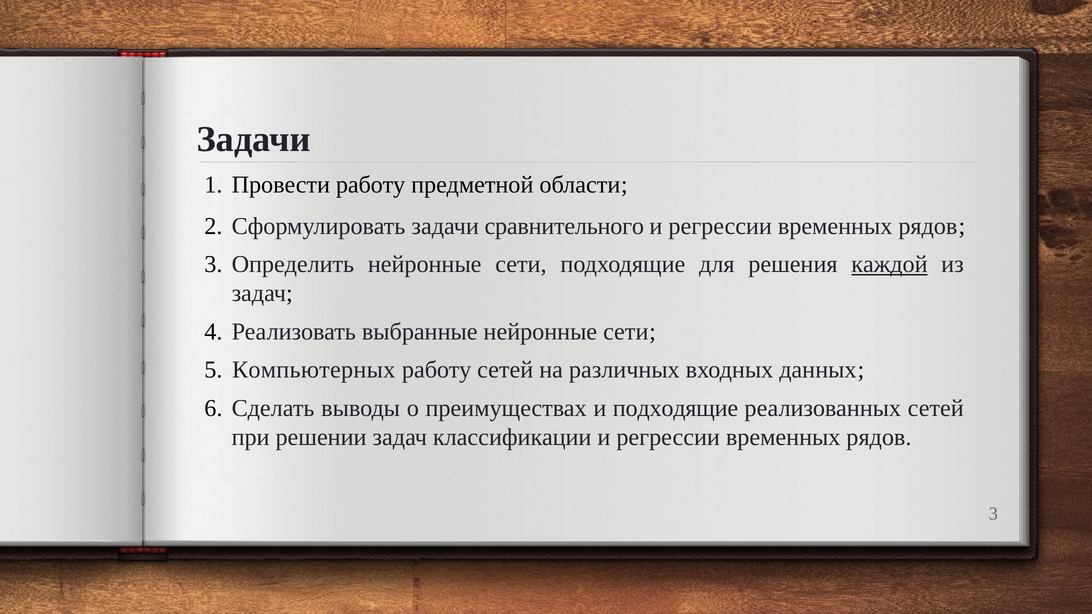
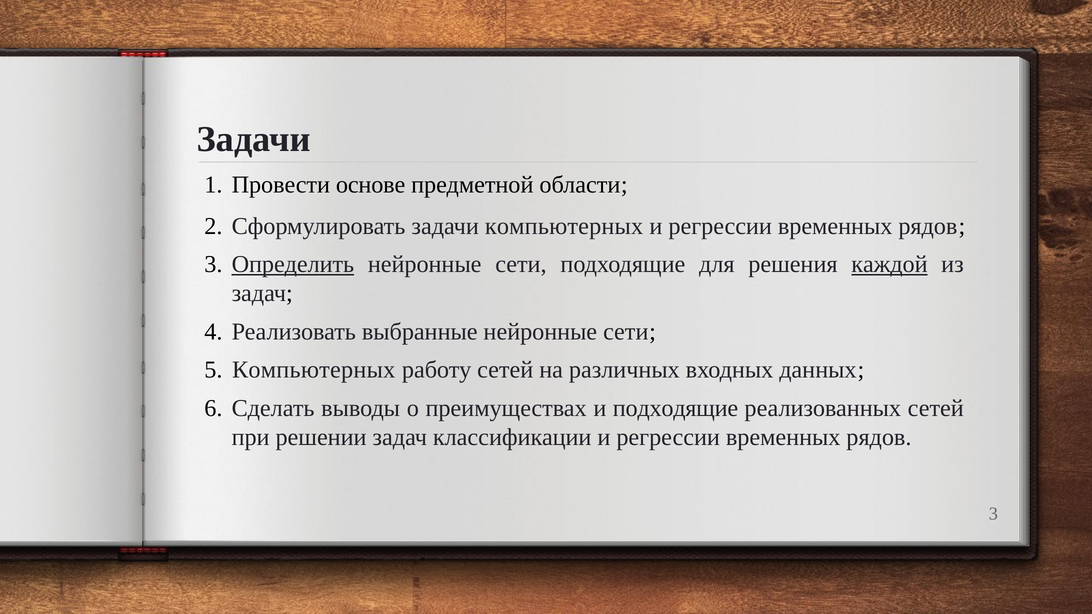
Провести работу: работу -> основе
задачи сравнительного: сравнительного -> компьютерных
Определить underline: none -> present
